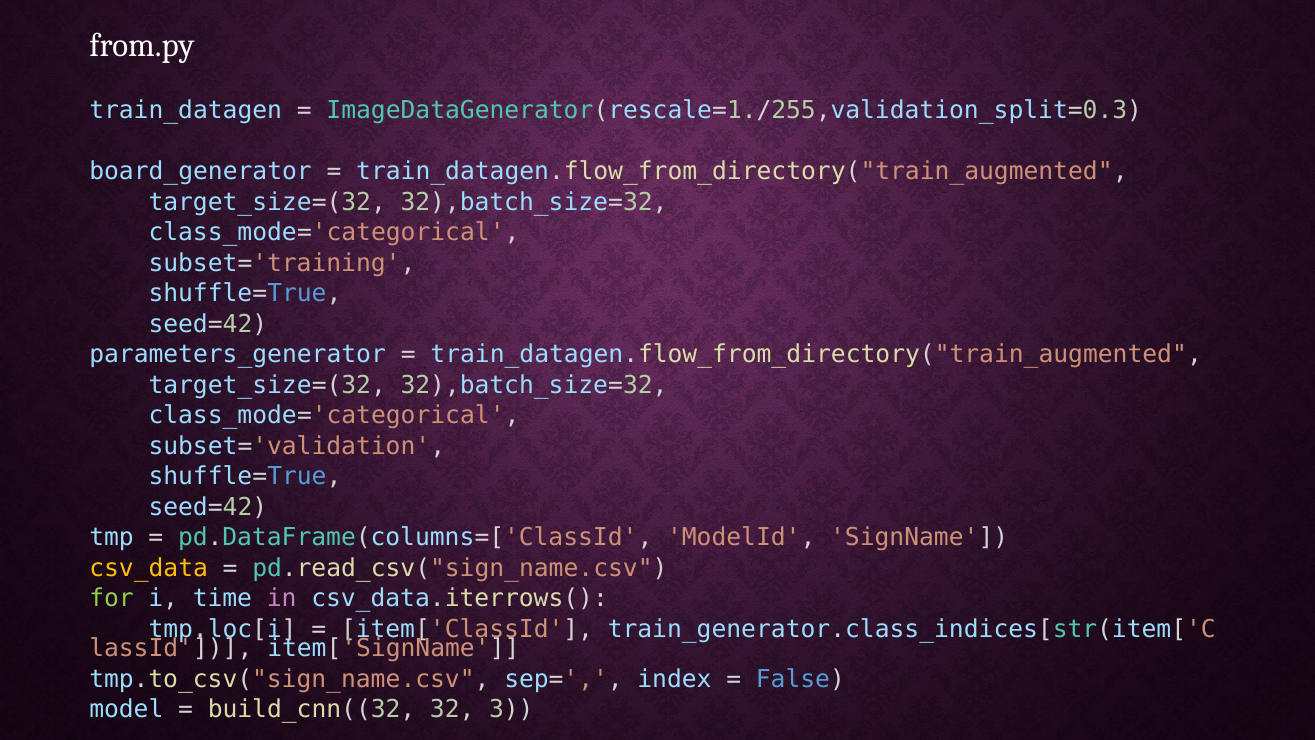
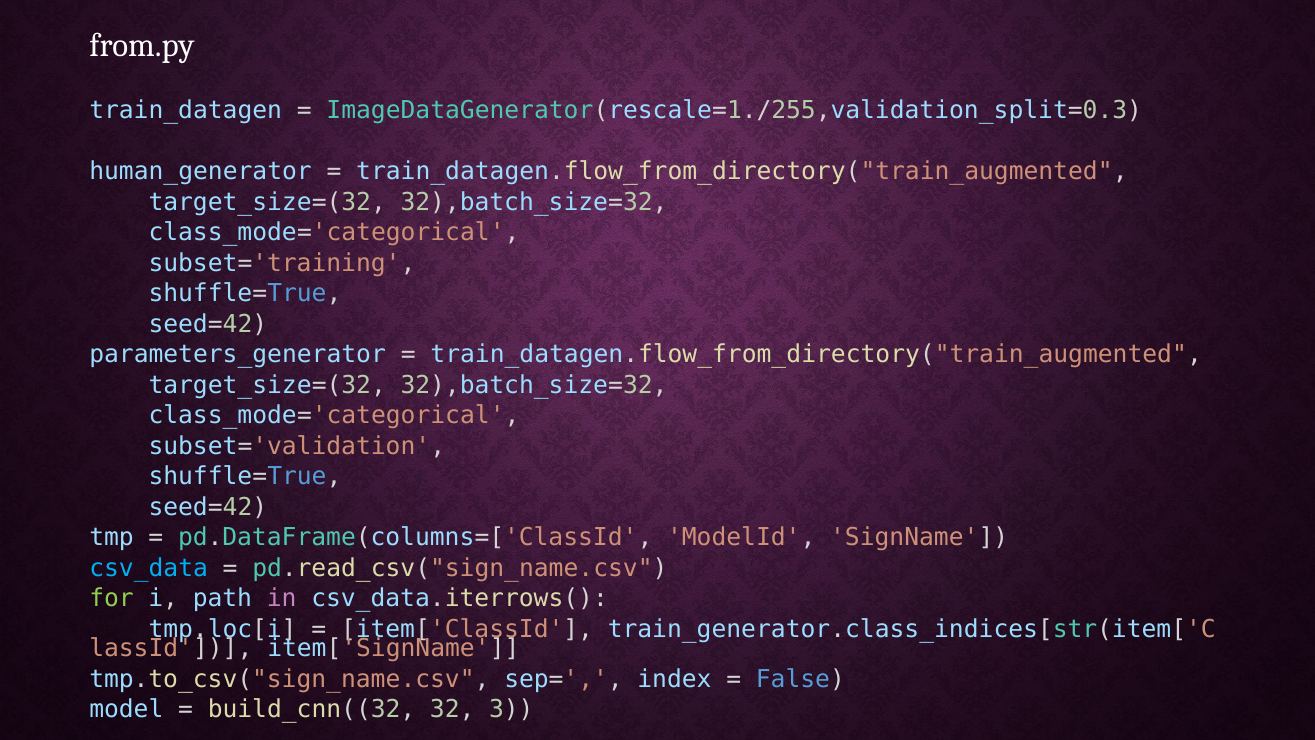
board_generator: board_generator -> human_generator
csv_data colour: yellow -> light blue
time: time -> path
